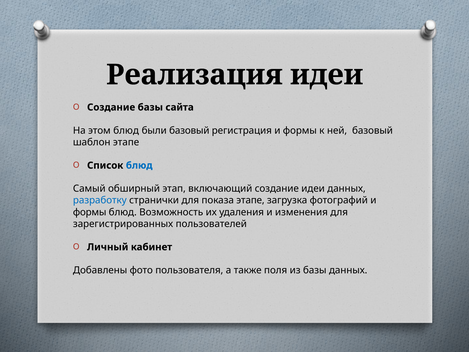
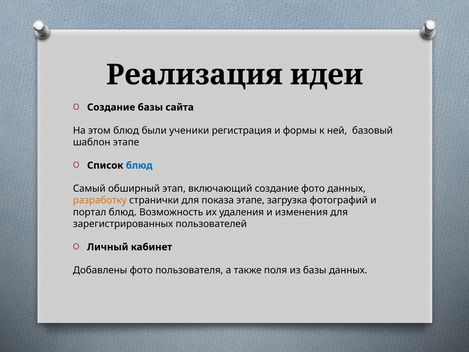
были базовый: базовый -> ученики
создание идеи: идеи -> фото
разработку colour: blue -> orange
формы at (90, 212): формы -> портал
